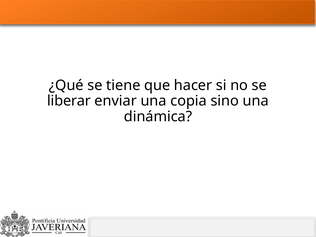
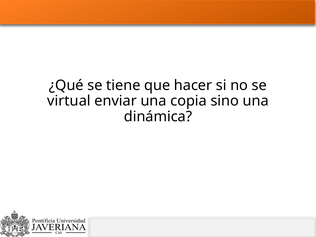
liberar: liberar -> virtual
